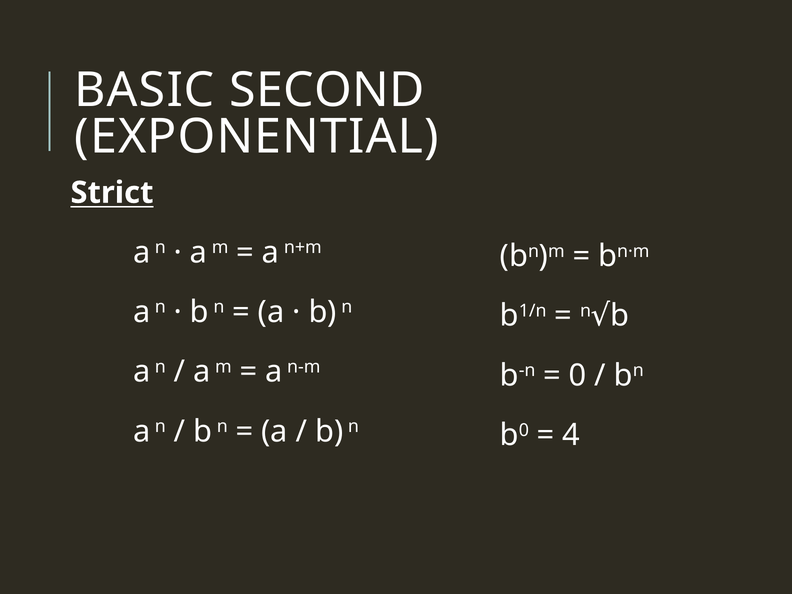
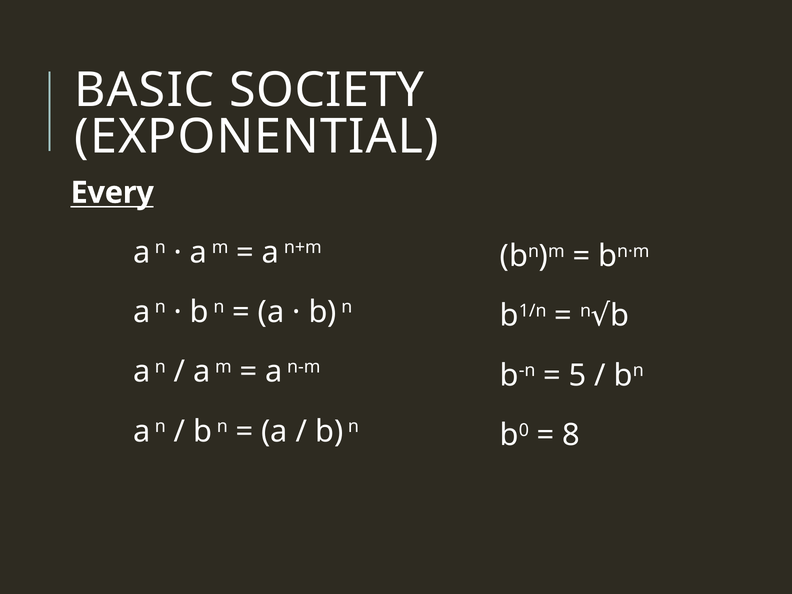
SECOND: SECOND -> SOCIETY
Strict: Strict -> Every
0: 0 -> 5
4: 4 -> 8
